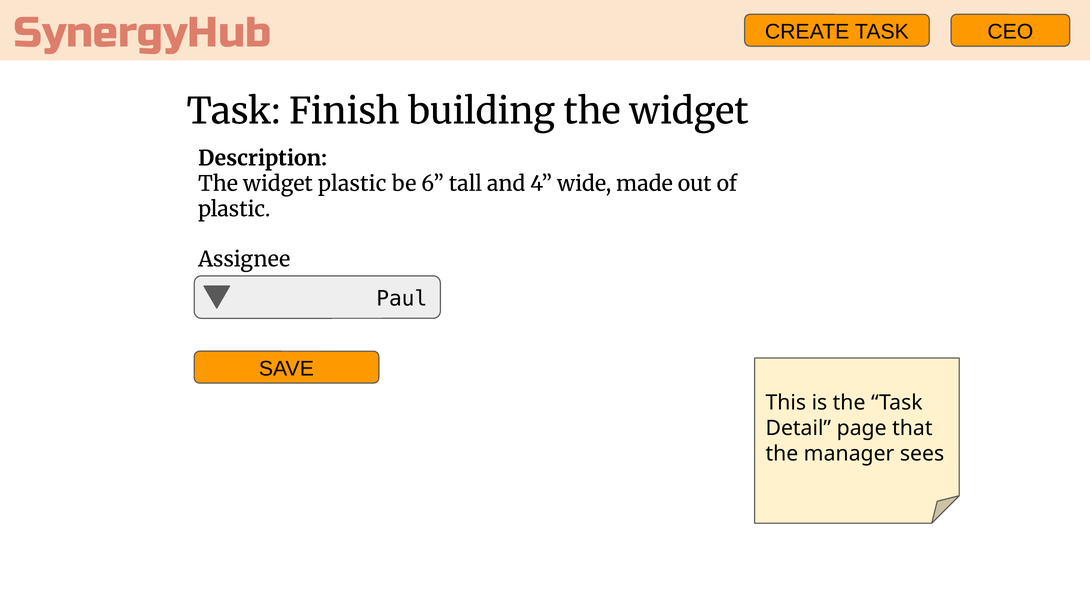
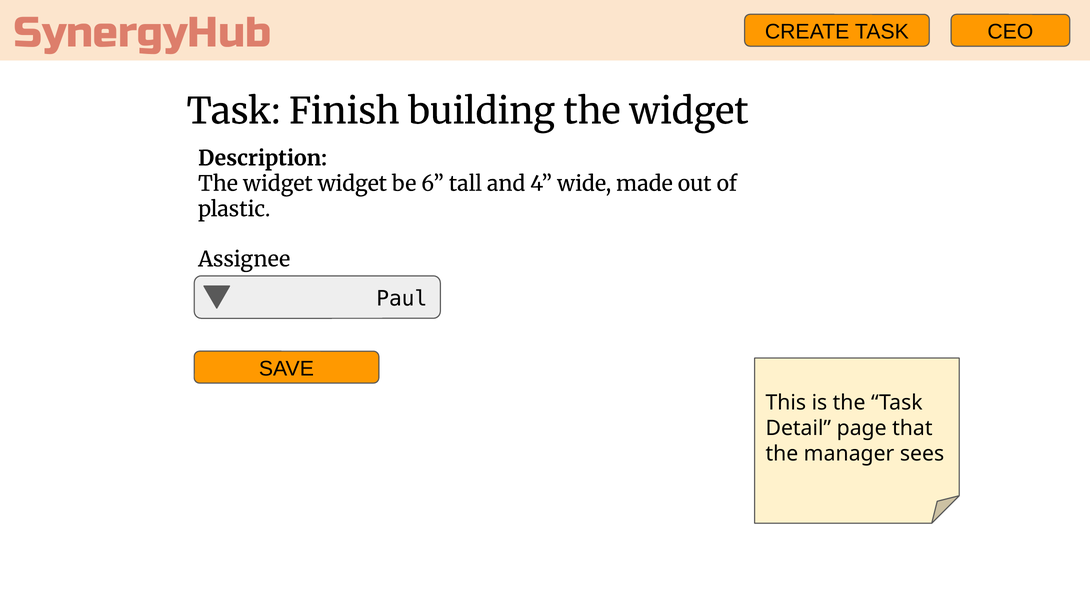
widget plastic: plastic -> widget
